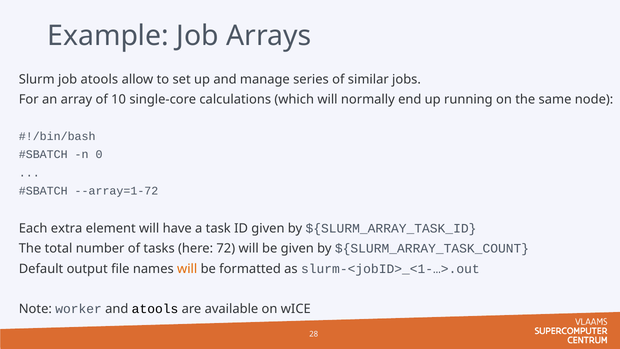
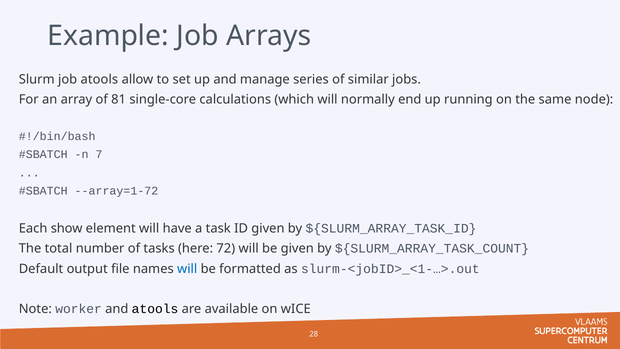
10: 10 -> 81
0: 0 -> 7
extra: extra -> show
will at (187, 269) colour: orange -> blue
